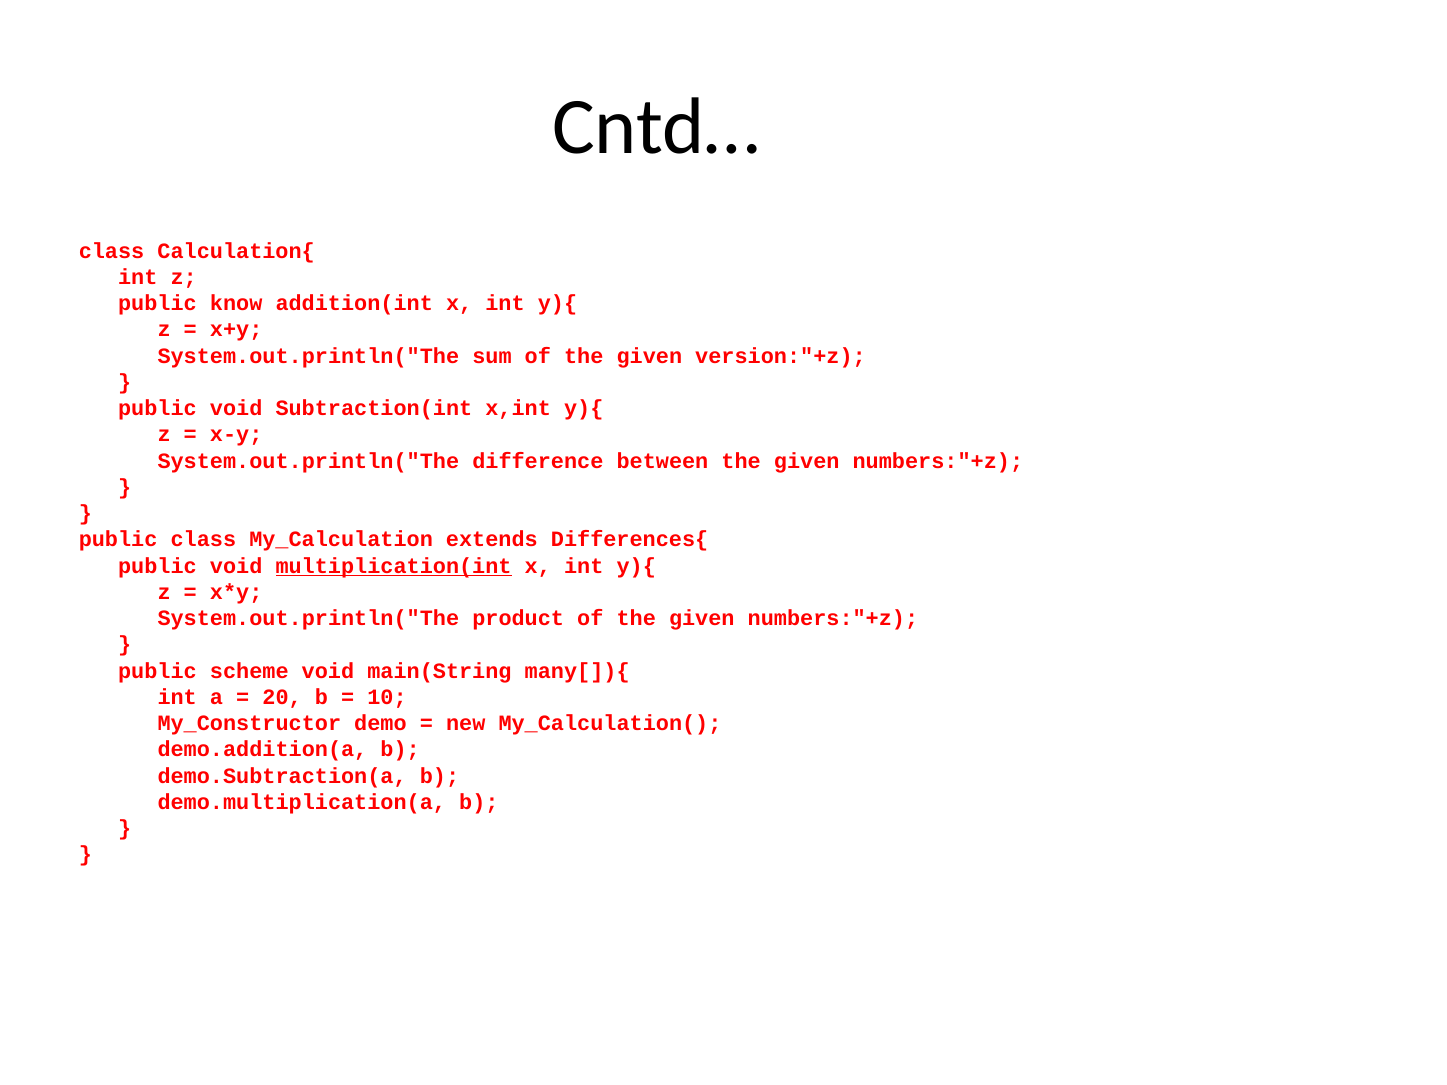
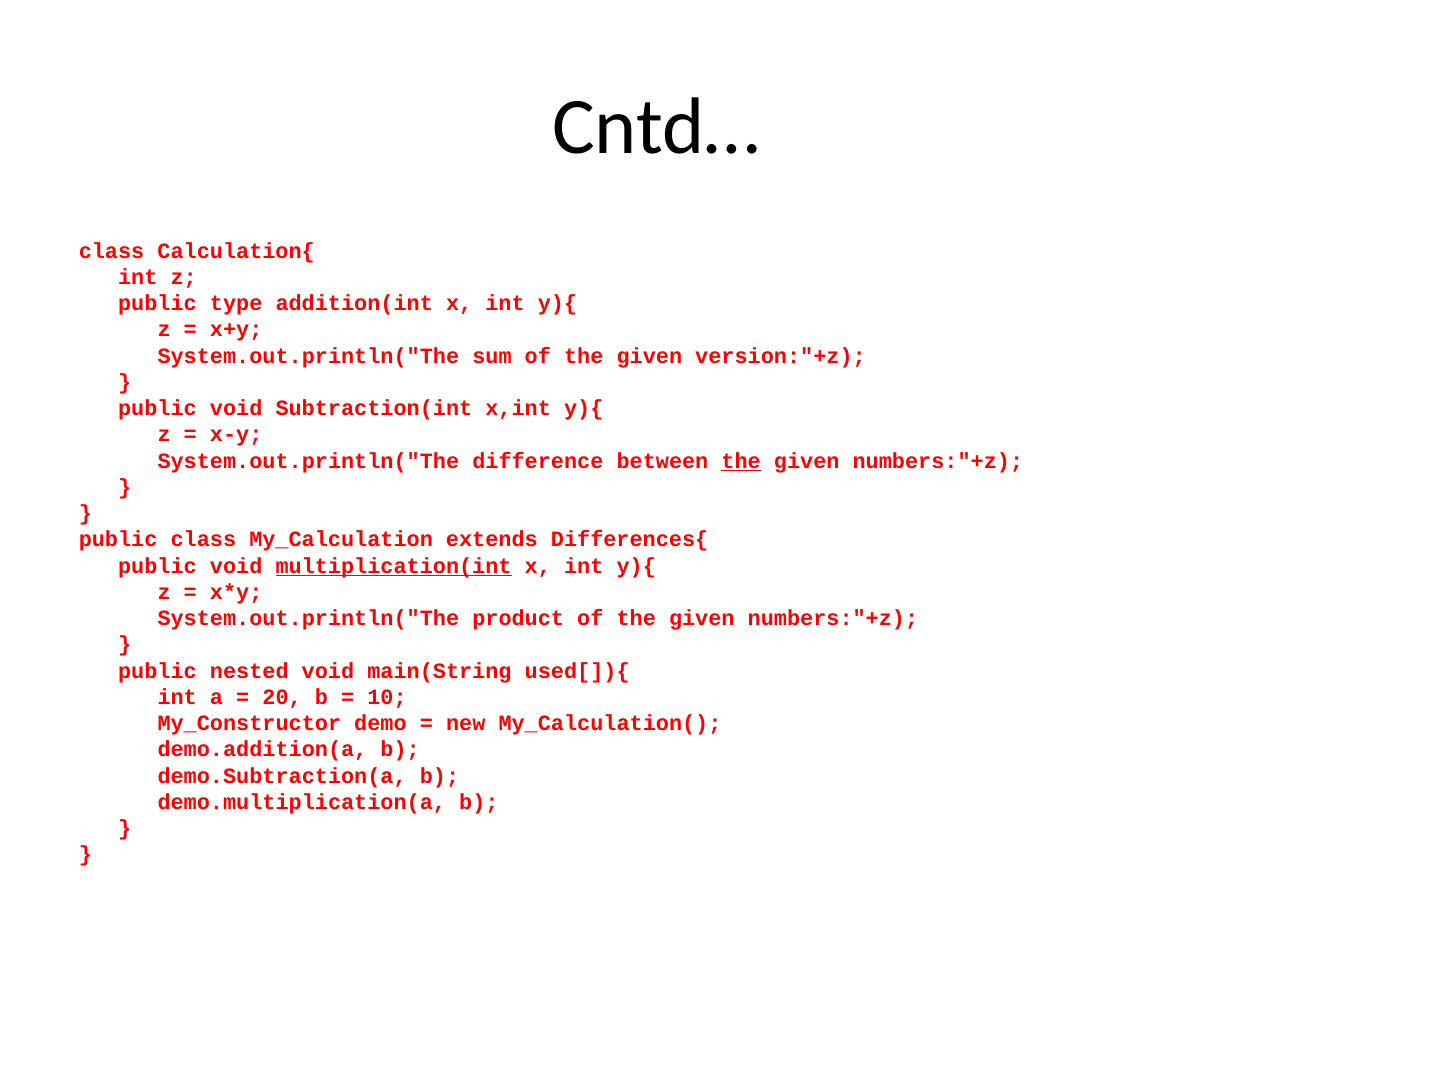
know: know -> type
the at (741, 461) underline: none -> present
scheme: scheme -> nested
many[]){: many[]){ -> used[]){
